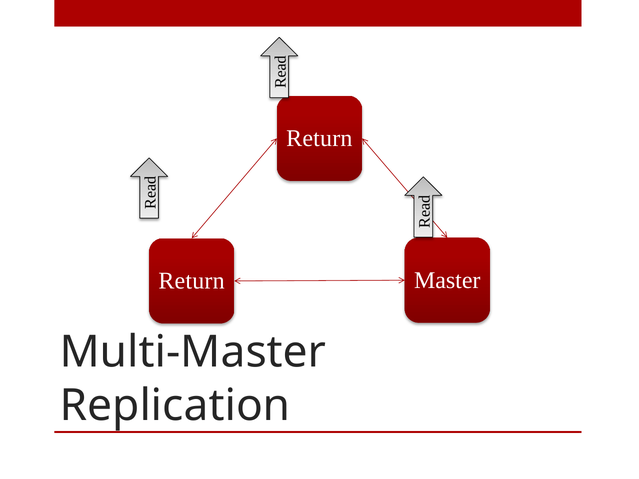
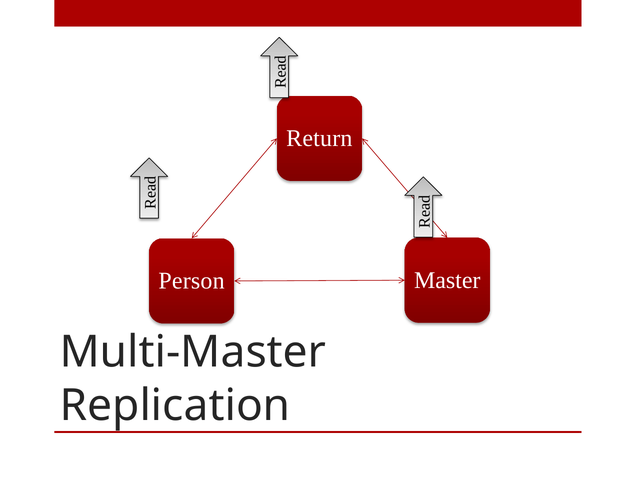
Return at (192, 281): Return -> Person
